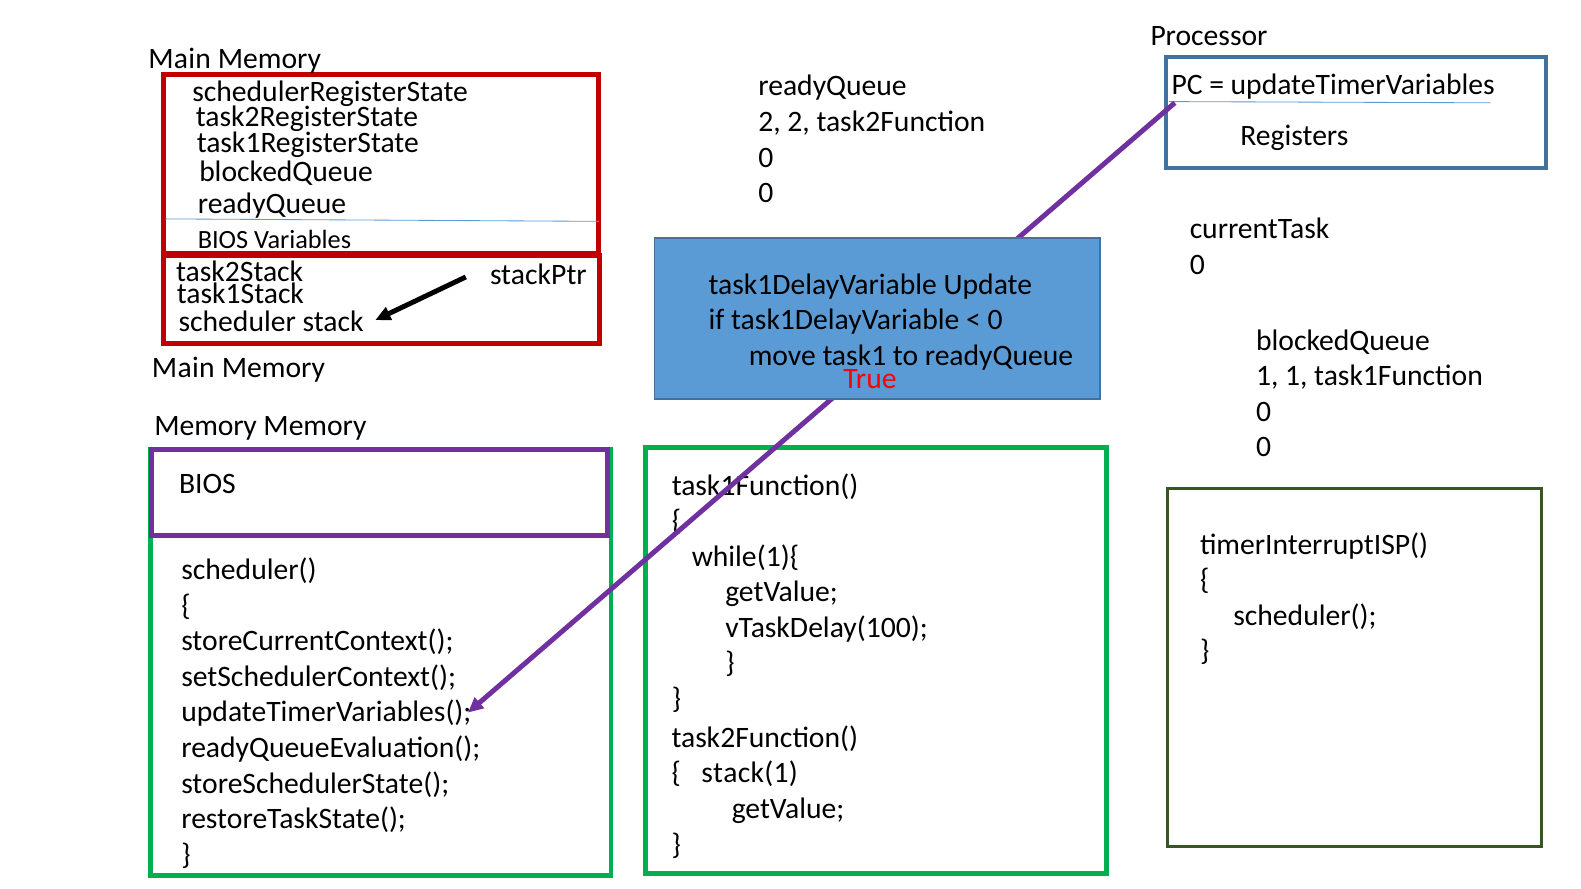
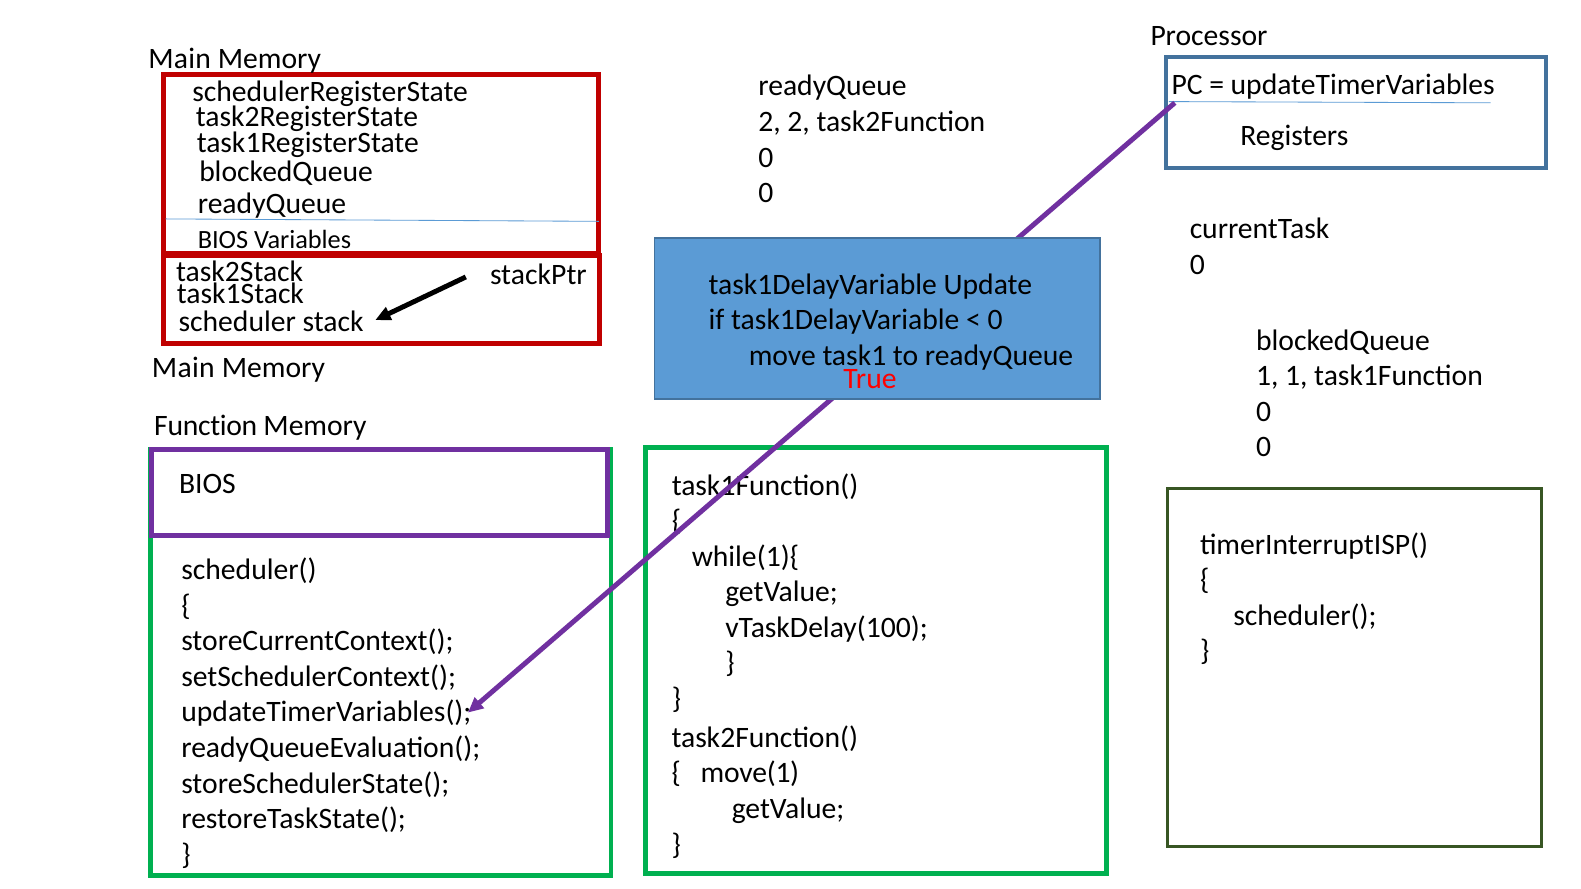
Memory at (206, 426): Memory -> Function
stack(1: stack(1 -> move(1
